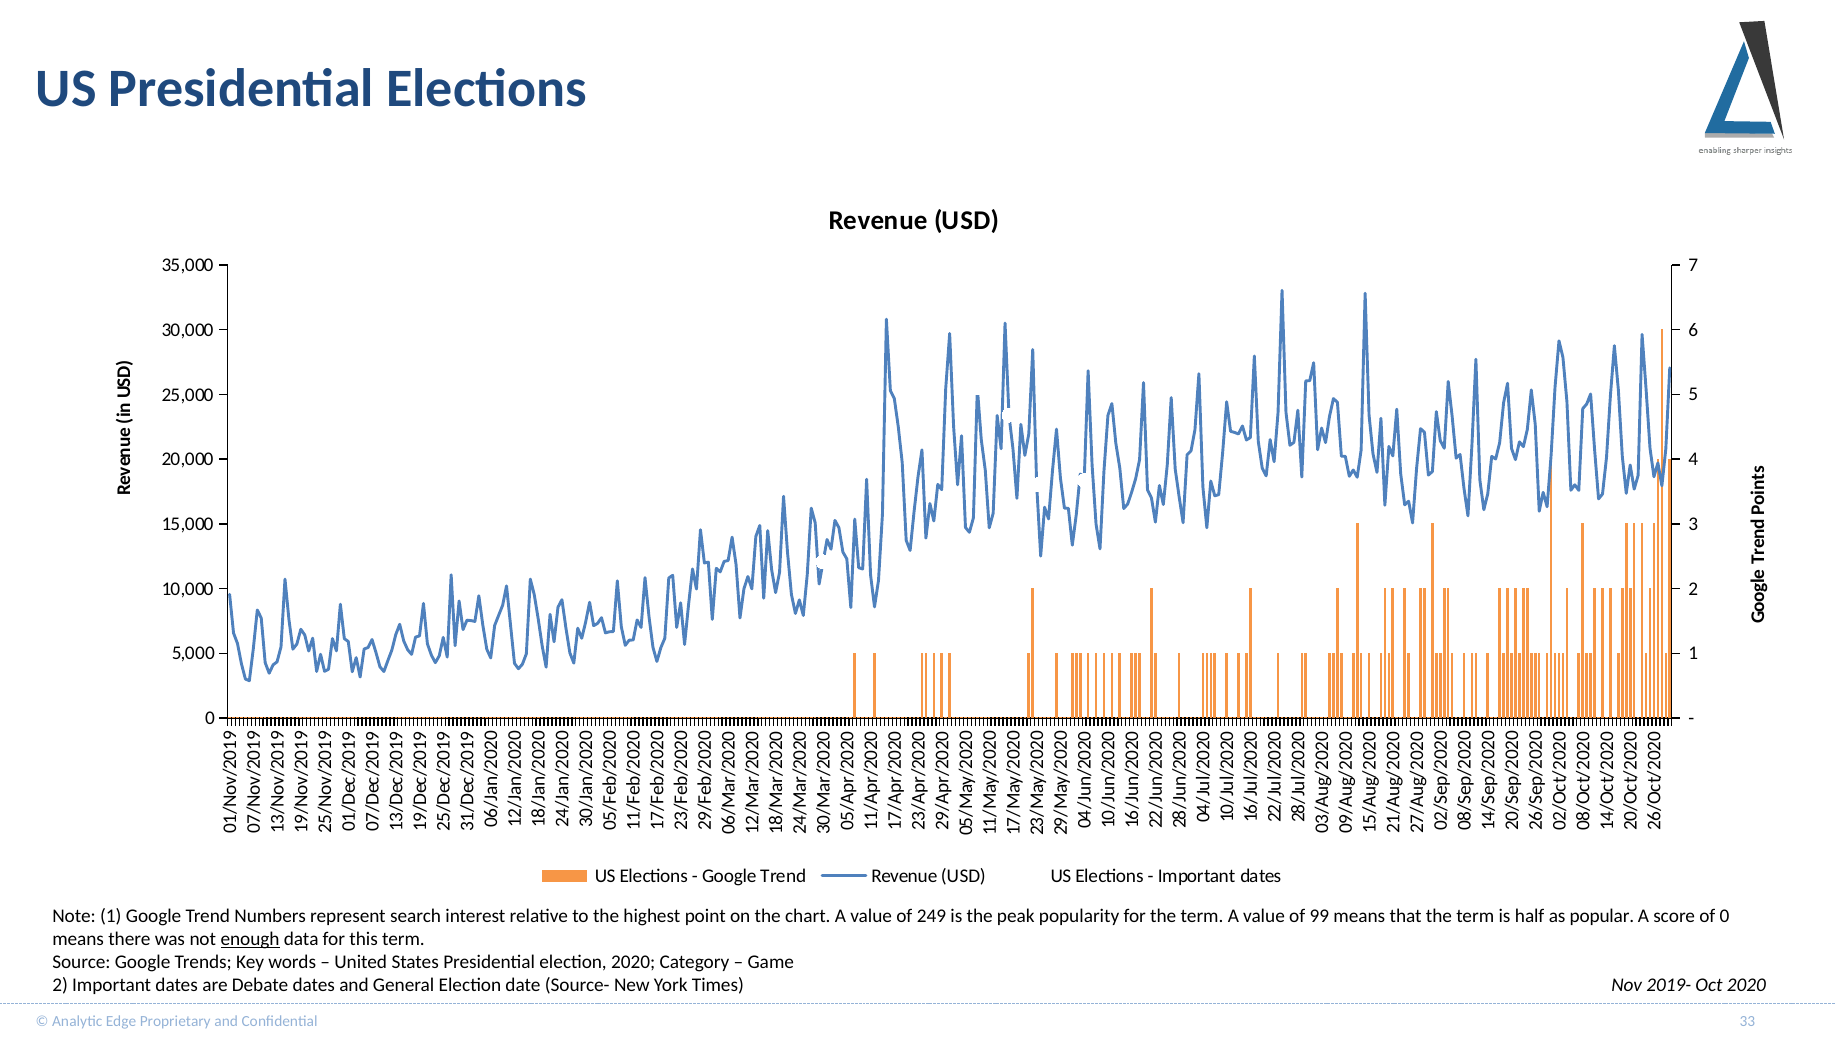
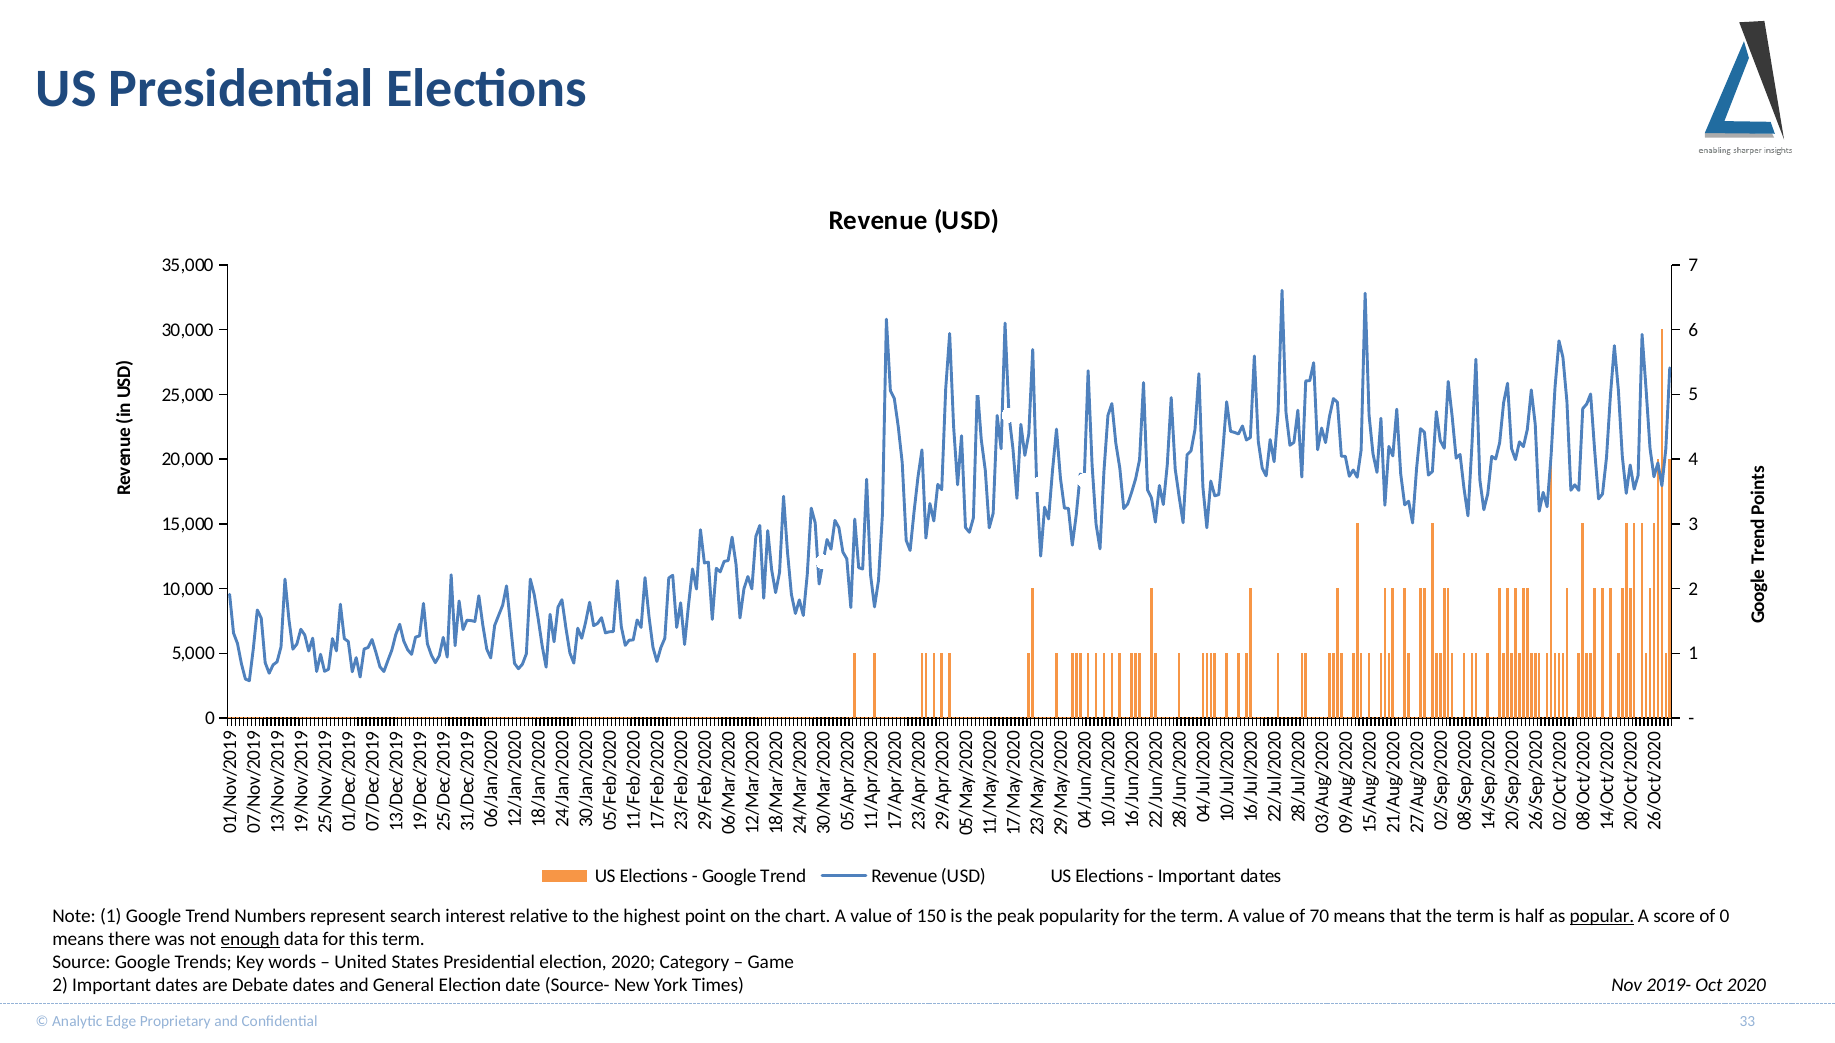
249: 249 -> 150
99: 99 -> 70
popular underline: none -> present
